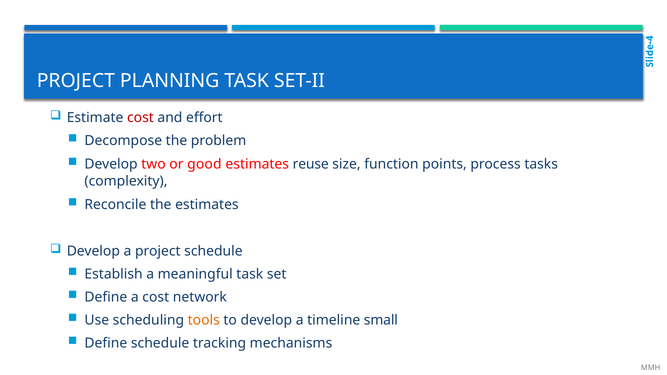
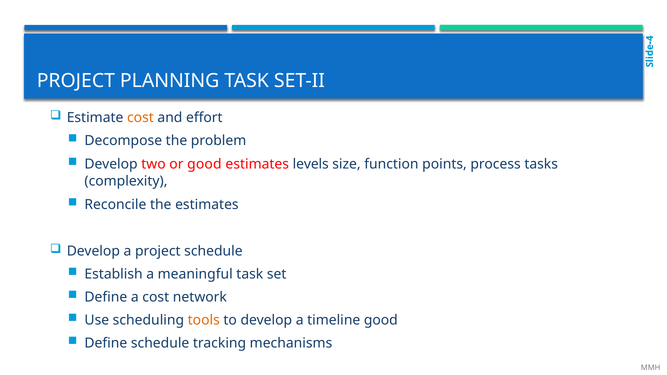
cost at (140, 118) colour: red -> orange
reuse: reuse -> levels
timeline small: small -> good
